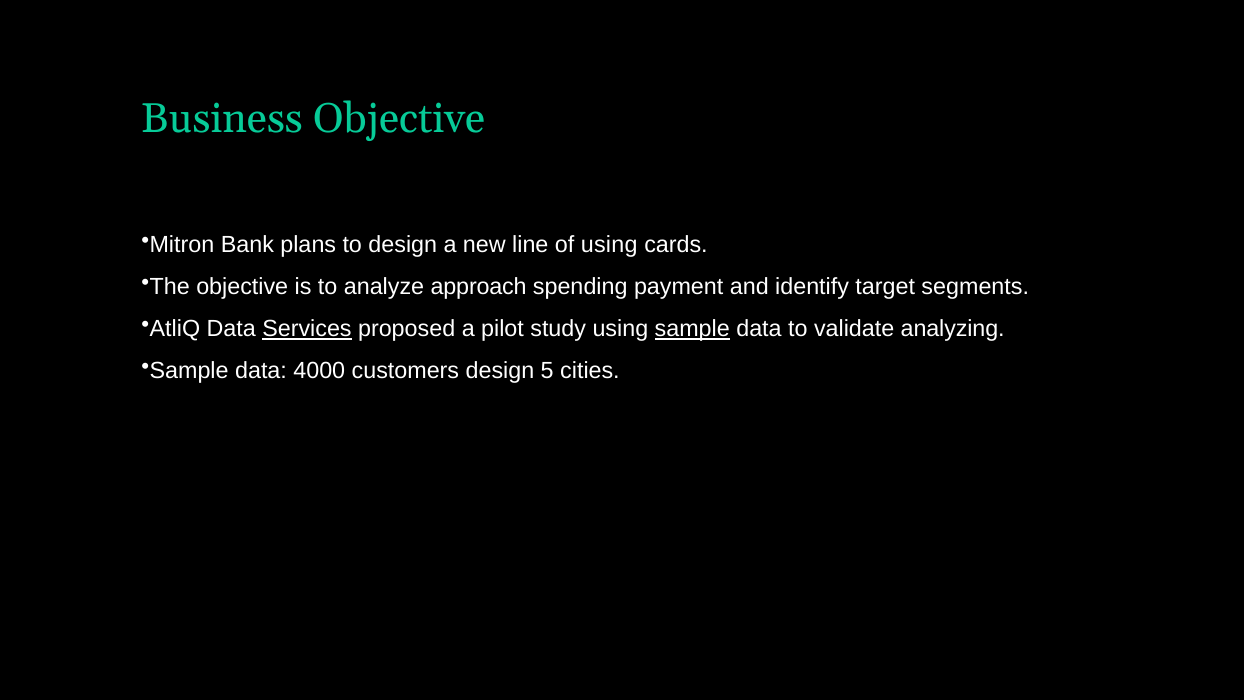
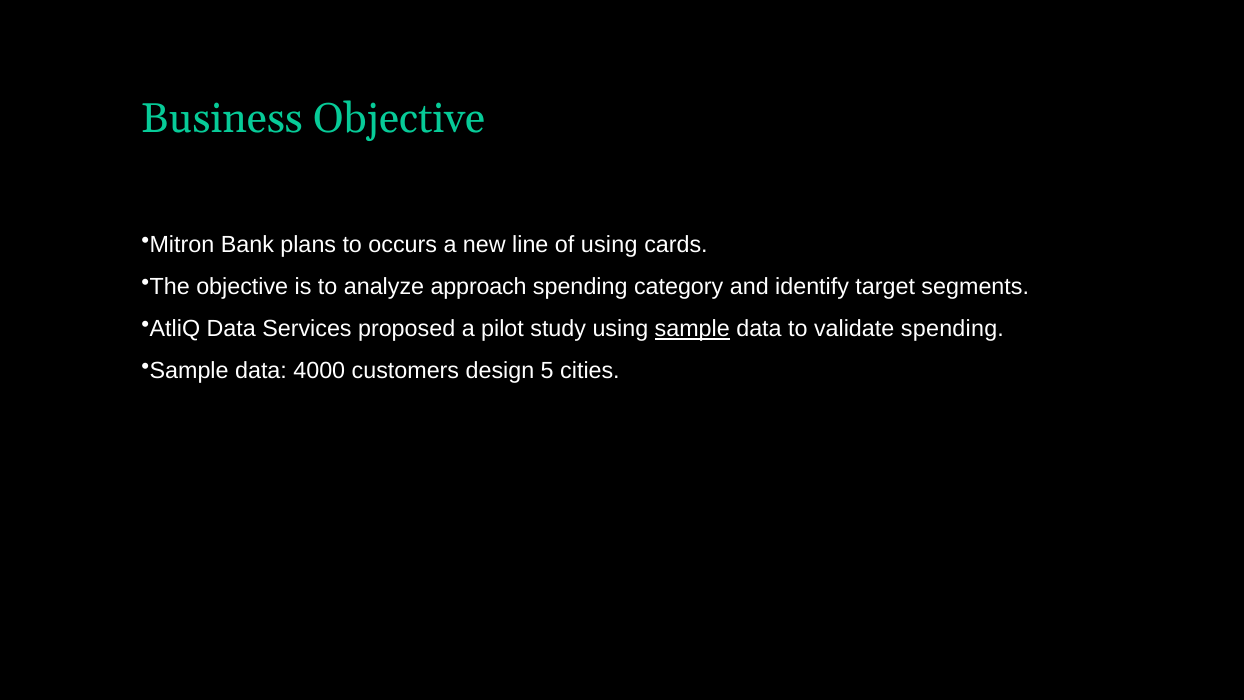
to design: design -> occurs
payment: payment -> category
Services underline: present -> none
validate analyzing: analyzing -> spending
